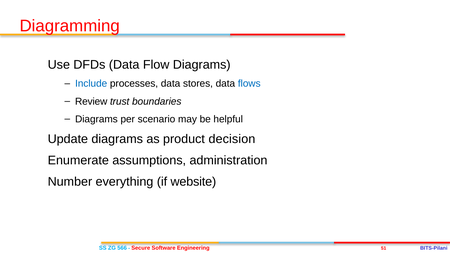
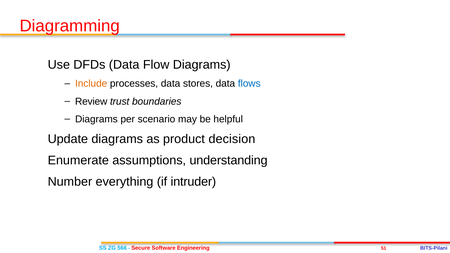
Include colour: blue -> orange
administration: administration -> understanding
website: website -> intruder
